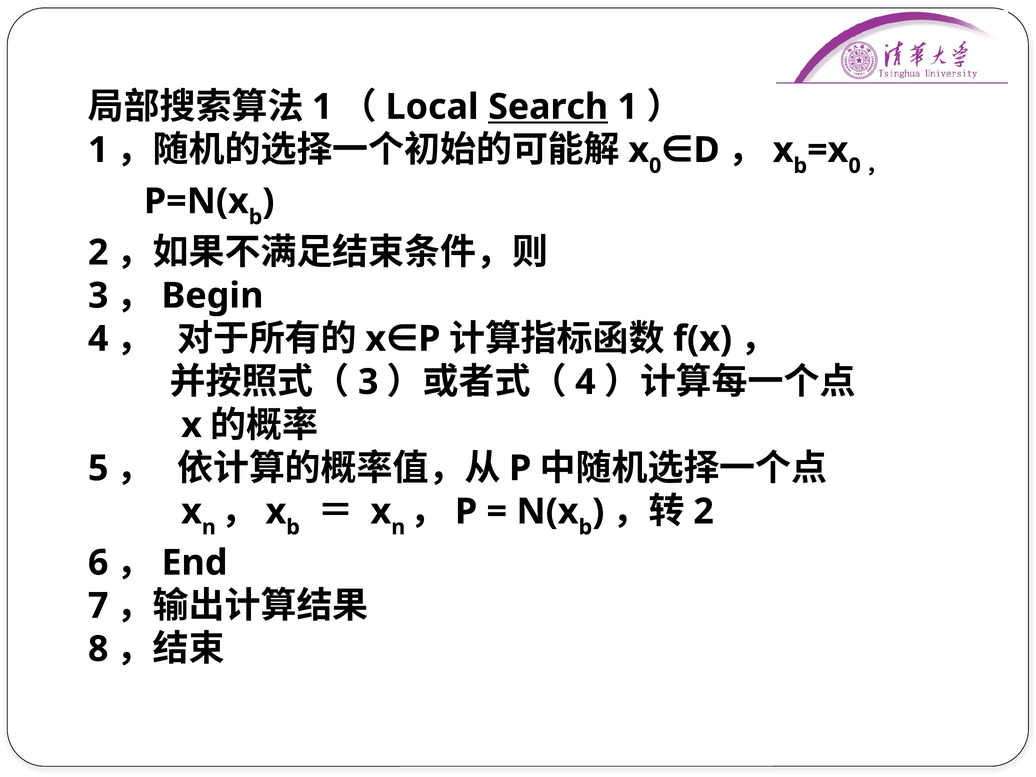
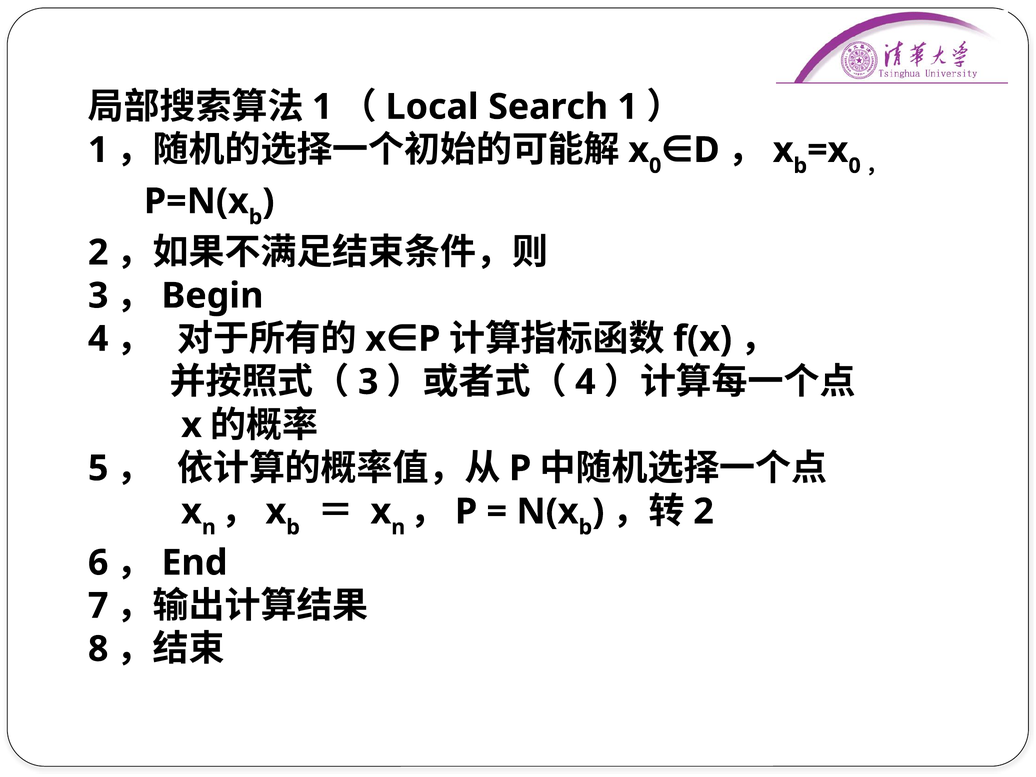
Search underline: present -> none
